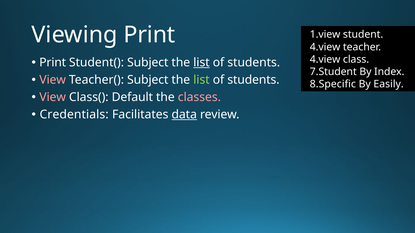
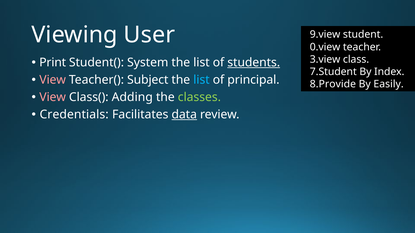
Viewing Print: Print -> User
1.view: 1.view -> 9.view
4.view at (325, 47): 4.view -> 0.view
4.view at (325, 59): 4.view -> 3.view
Student( Subject: Subject -> System
list at (201, 63) underline: present -> none
students at (254, 63) underline: none -> present
list at (201, 80) colour: light green -> light blue
students at (253, 80): students -> principal
8.Specific: 8.Specific -> 8.Provide
Default: Default -> Adding
classes colour: pink -> light green
